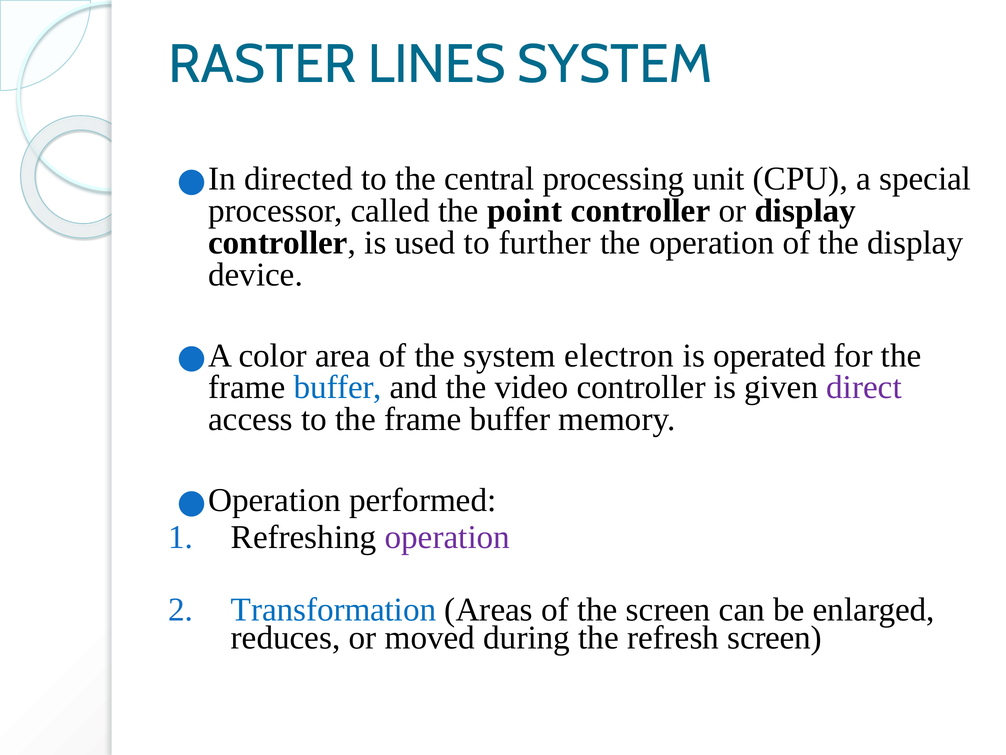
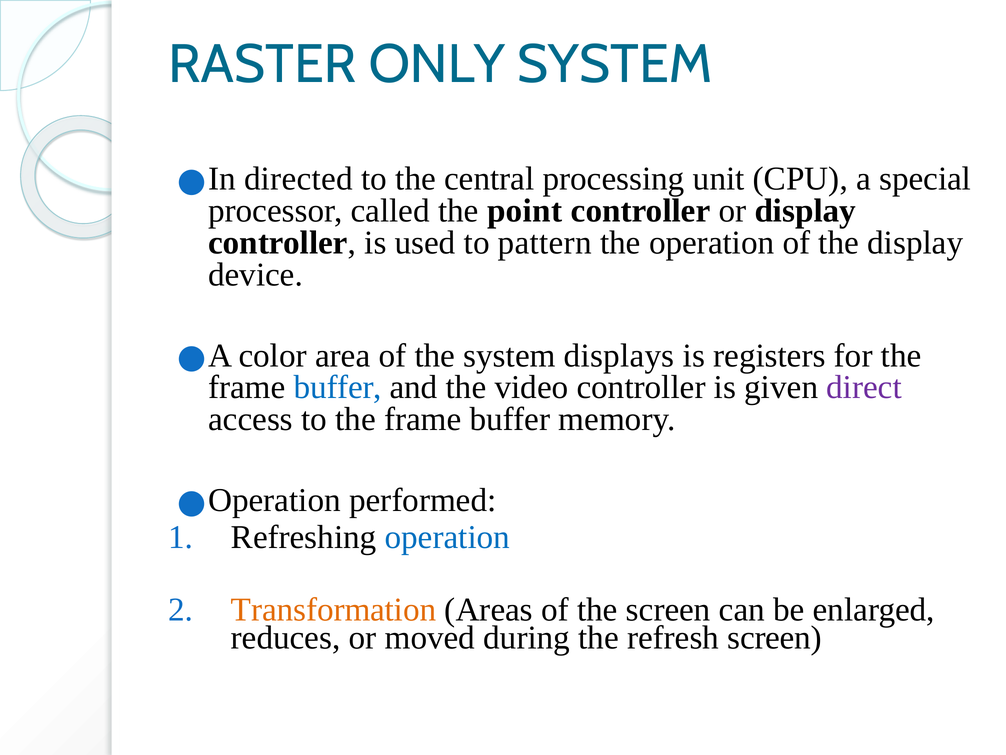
LINES: LINES -> ONLY
further: further -> pattern
electron: electron -> displays
operated: operated -> registers
operation at (447, 537) colour: purple -> blue
Transformation colour: blue -> orange
